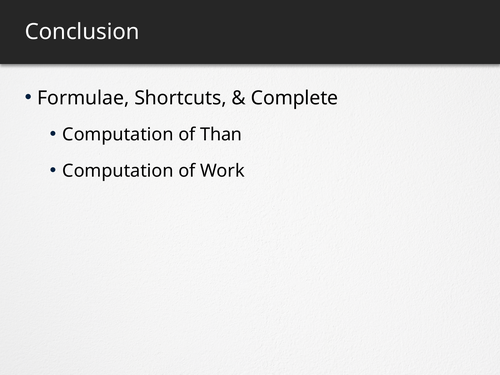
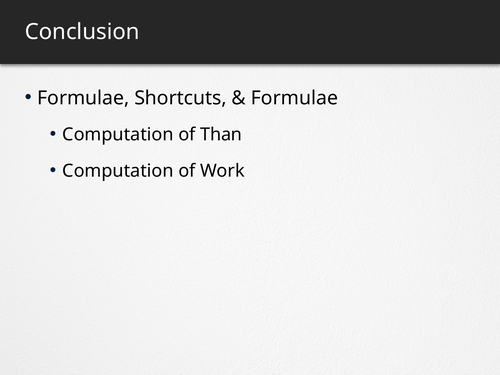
Complete at (295, 98): Complete -> Formulae
